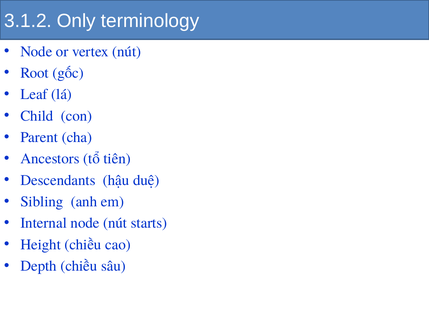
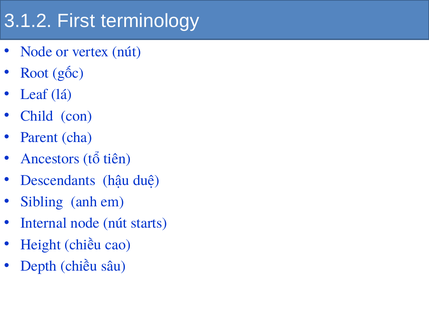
Only: Only -> First
